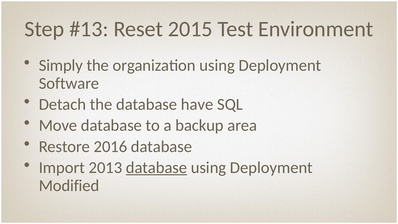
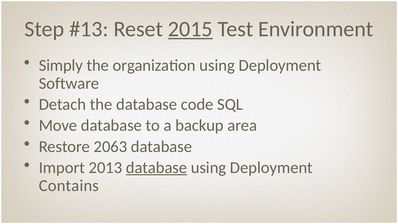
2015 underline: none -> present
have: have -> code
2016: 2016 -> 2063
Modified: Modified -> Contains
